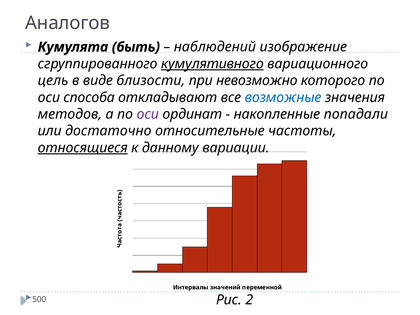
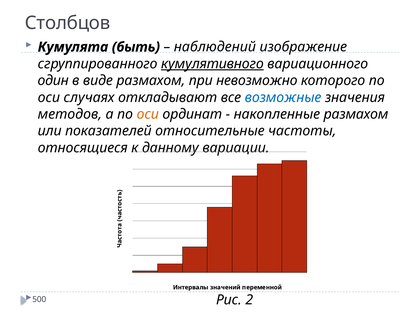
Аналогов: Аналогов -> Столбцов
цель: цель -> один
виде близости: близости -> размахом
способа: способа -> случаях
оси at (148, 114) colour: purple -> orange
накопленные попадали: попадали -> размахом
достаточно: достаточно -> показателей
относящиеся underline: present -> none
